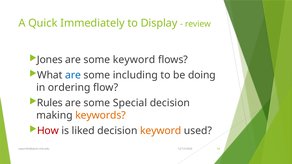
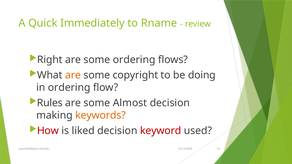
Display: Display -> Rname
Jones: Jones -> Right
some keyword: keyword -> ordering
are at (73, 75) colour: blue -> orange
including: including -> copyright
Special: Special -> Almost
keyword at (161, 131) colour: orange -> red
